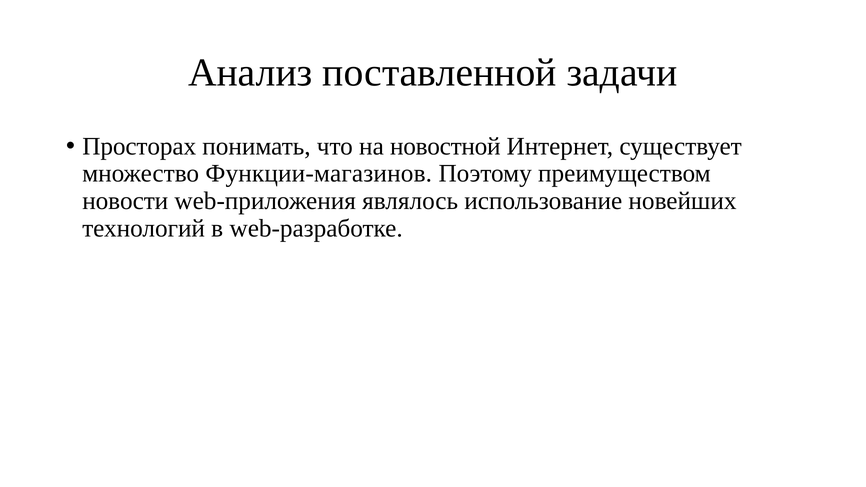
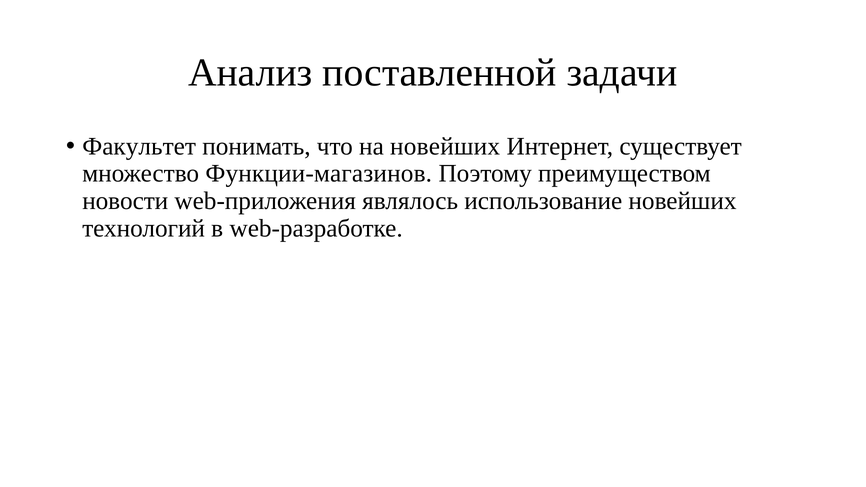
Просторах: Просторах -> Факультет
на новостной: новостной -> новейших
